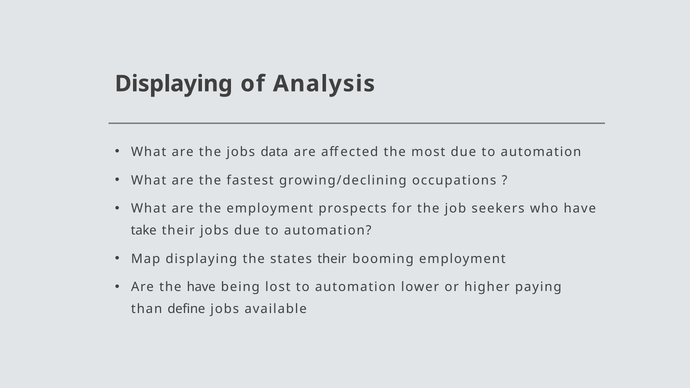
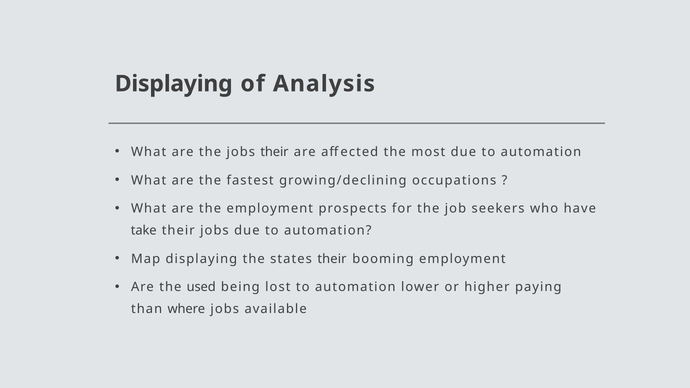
jobs data: data -> their
the have: have -> used
define: define -> where
